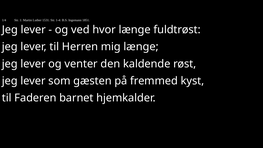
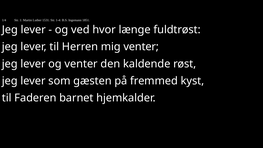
mig længe: længe -> venter
